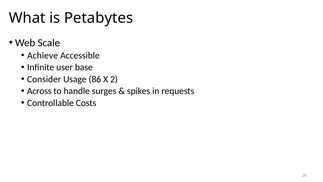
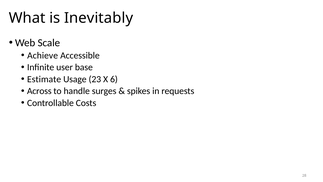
Petabytes: Petabytes -> Inevitably
Consider: Consider -> Estimate
86: 86 -> 23
2: 2 -> 6
